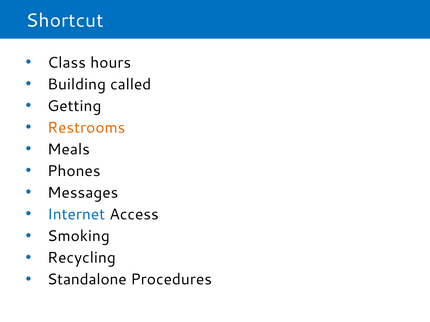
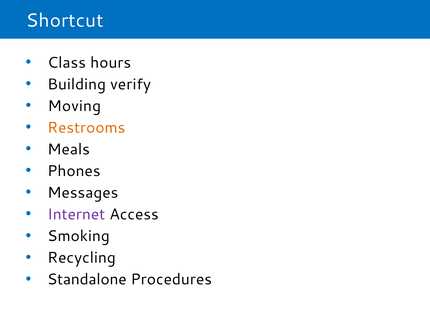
called: called -> verify
Getting: Getting -> Moving
Internet colour: blue -> purple
